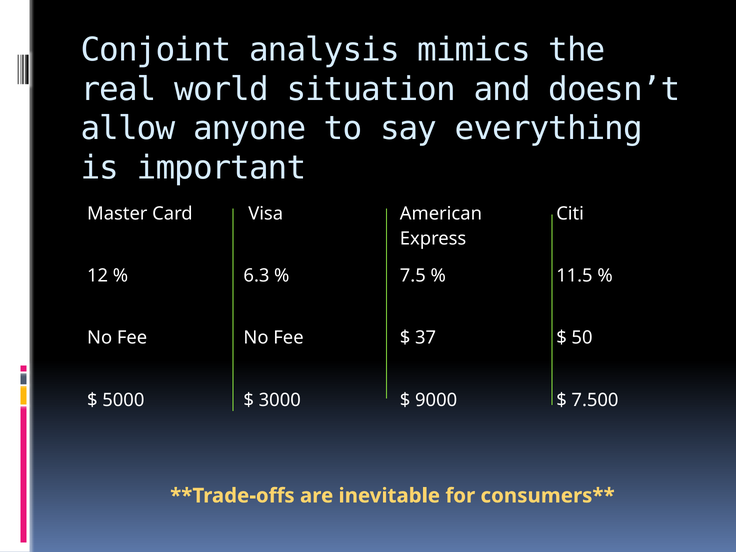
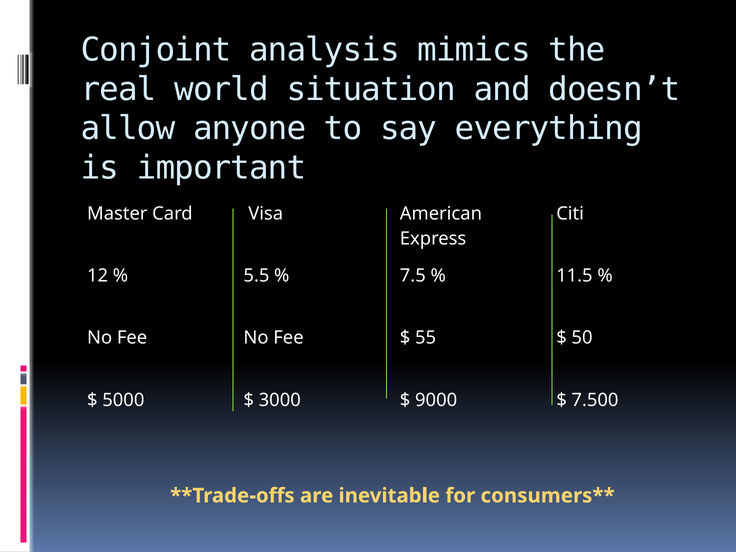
6.3: 6.3 -> 5.5
37: 37 -> 55
